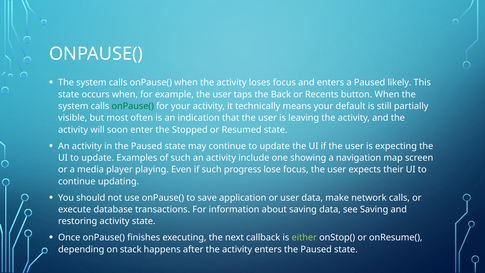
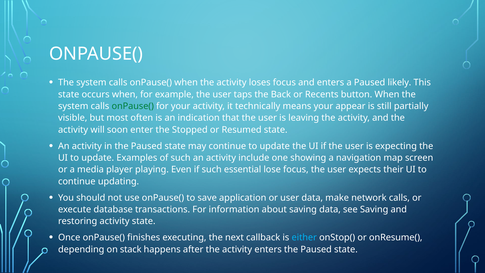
default: default -> appear
progress: progress -> essential
either colour: light green -> light blue
